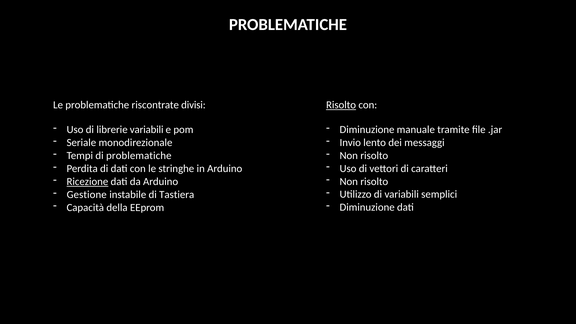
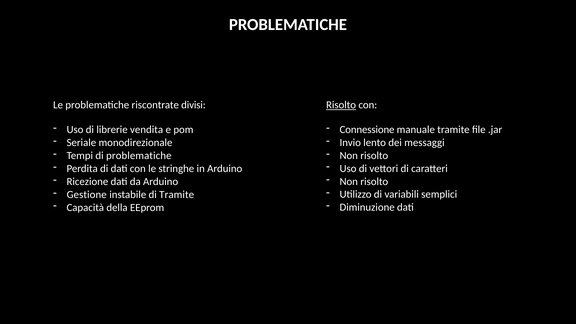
Diminuzione at (367, 130): Diminuzione -> Connessione
librerie variabili: variabili -> vendita
Ricezione underline: present -> none
di Tastiera: Tastiera -> Tramite
